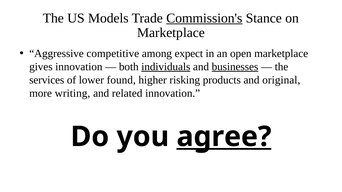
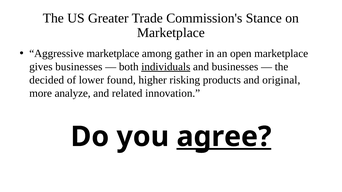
Models: Models -> Greater
Commission's underline: present -> none
Aggressive competitive: competitive -> marketplace
expect: expect -> gather
gives innovation: innovation -> businesses
businesses at (235, 67) underline: present -> none
services: services -> decided
writing: writing -> analyze
